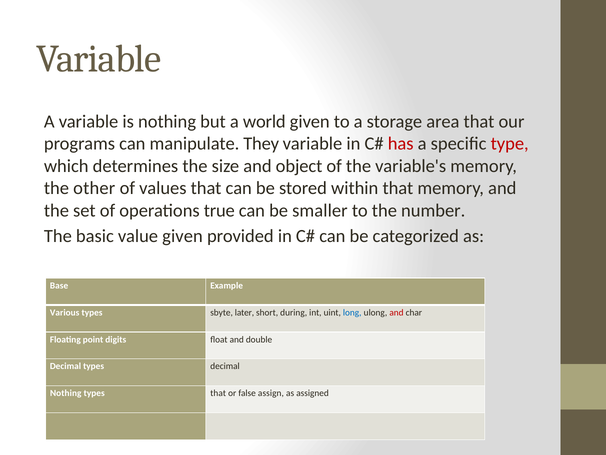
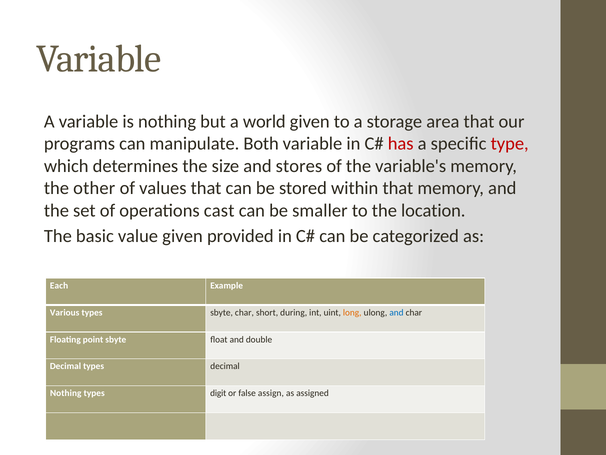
They: They -> Both
object: object -> stores
true: true -> cast
number: number -> location
Base: Base -> Each
sbyte later: later -> char
long colour: blue -> orange
and at (396, 312) colour: red -> blue
point digits: digits -> sbyte
types that: that -> digit
